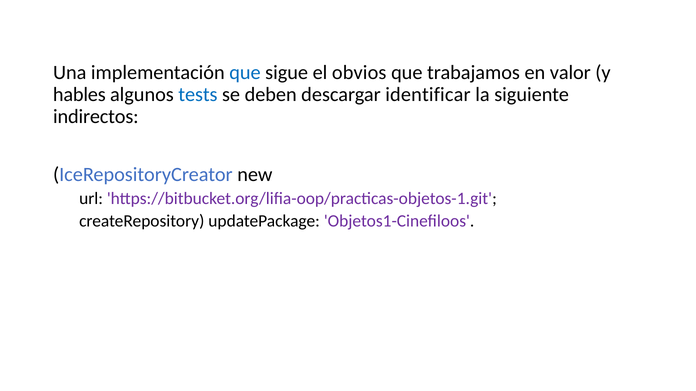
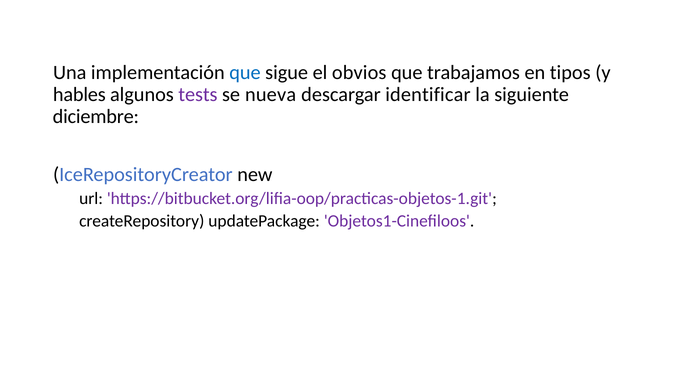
valor: valor -> tipos
tests colour: blue -> purple
deben: deben -> nueva
indirectos: indirectos -> diciembre
